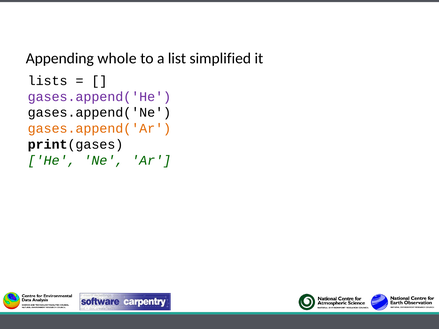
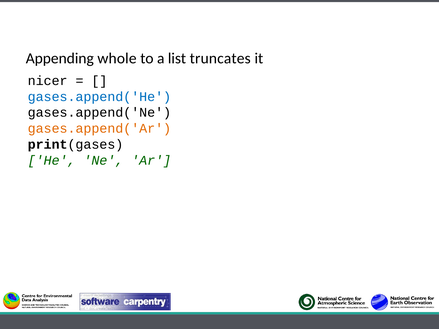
simplified: simplified -> truncates
lists: lists -> nicer
gases.append('He colour: purple -> blue
